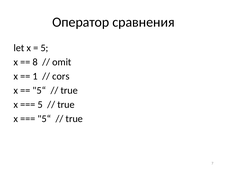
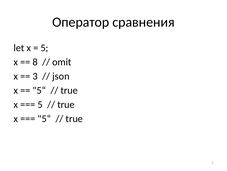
1: 1 -> 3
cors: cors -> json
